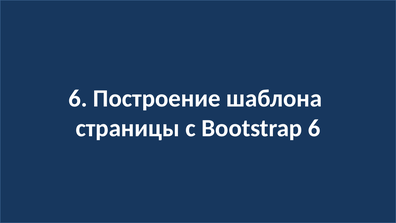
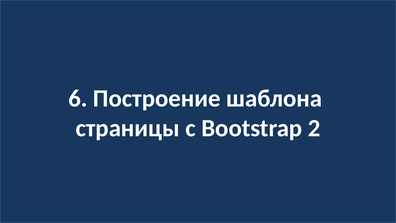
Bootstrap 6: 6 -> 2
